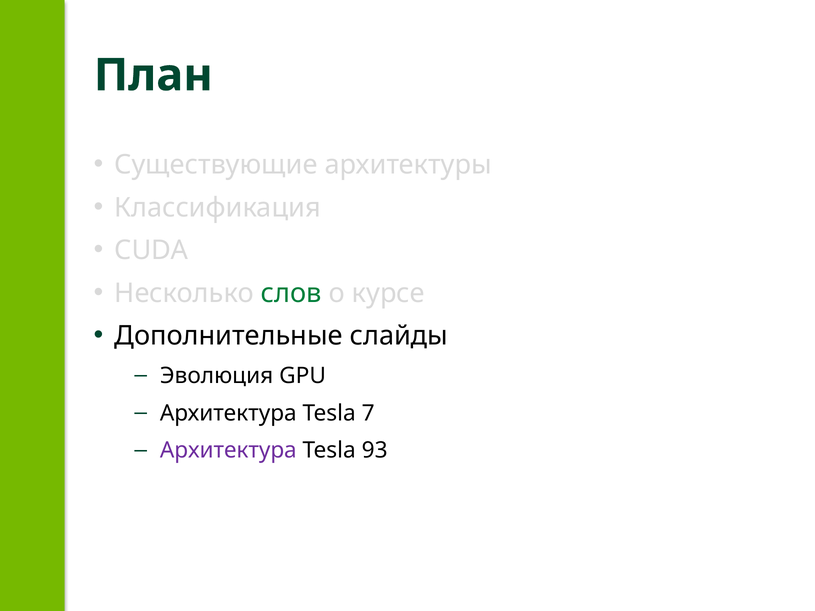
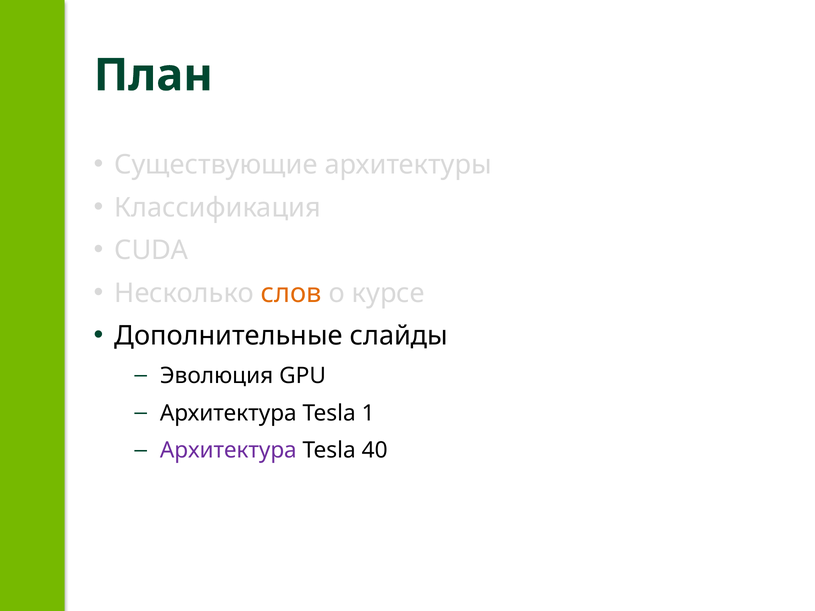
слов colour: green -> orange
7: 7 -> 1
93: 93 -> 40
